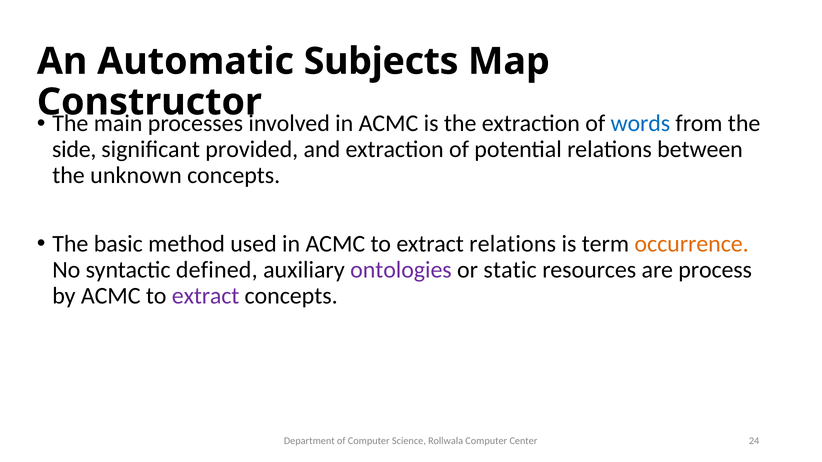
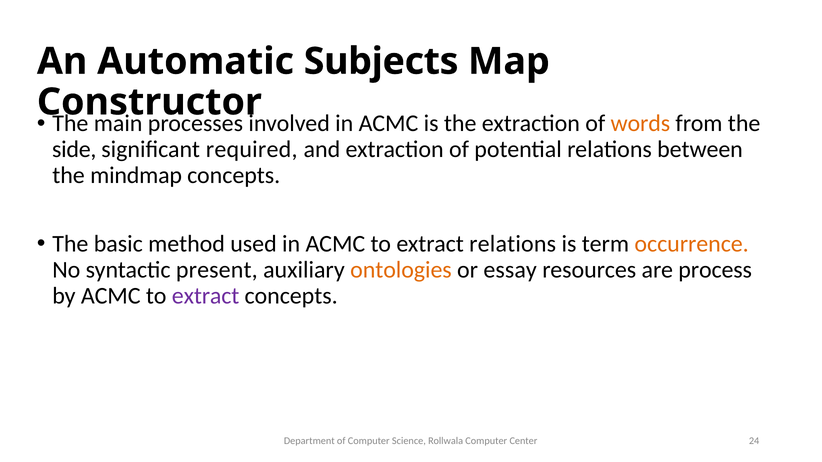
words colour: blue -> orange
provided: provided -> required
unknown: unknown -> mindmap
defined: defined -> present
ontologies colour: purple -> orange
static: static -> essay
